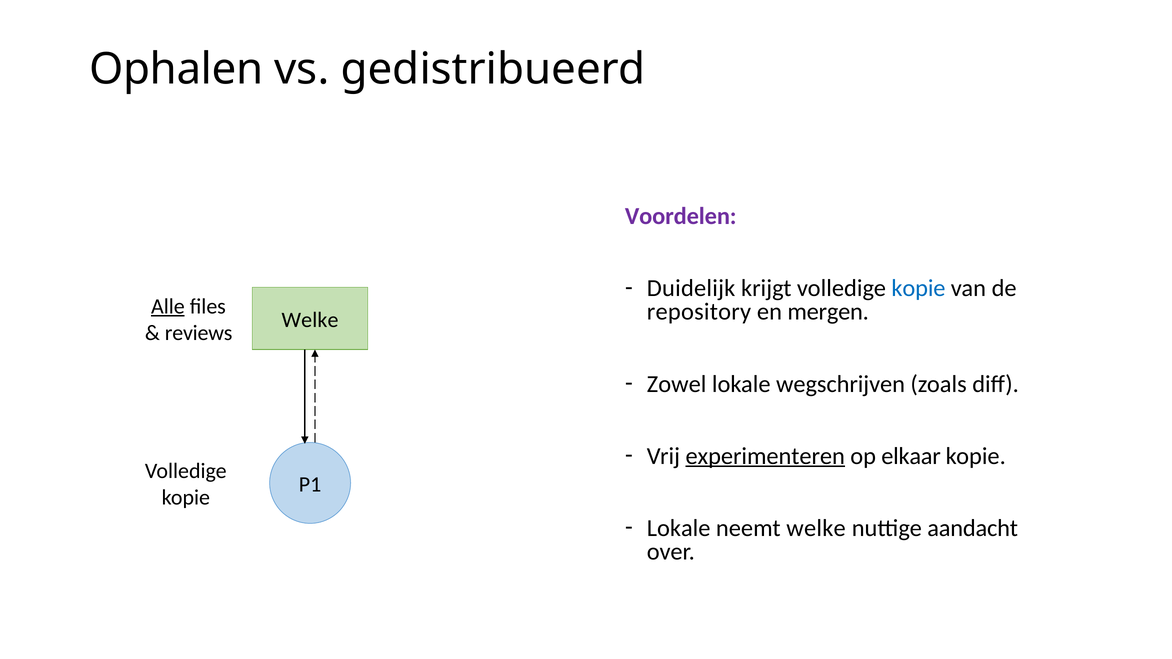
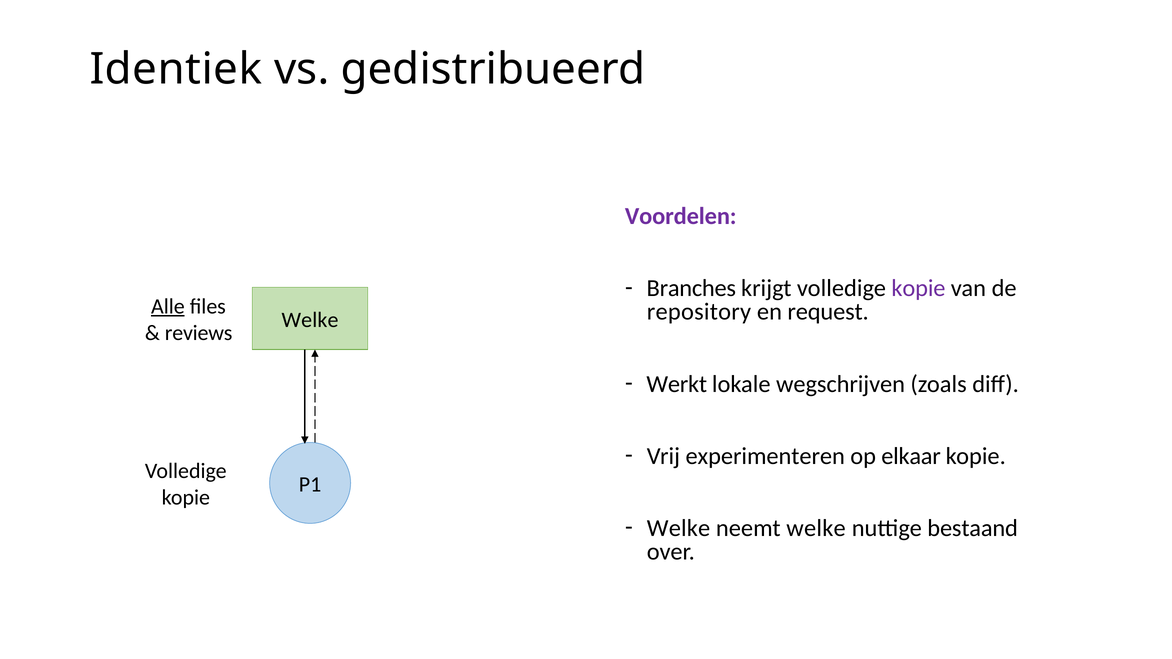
Ophalen: Ophalen -> Identiek
Duidelijk: Duidelijk -> Branches
kopie at (918, 288) colour: blue -> purple
mergen: mergen -> request
Zowel: Zowel -> Werkt
experimenteren underline: present -> none
Lokale at (679, 528): Lokale -> Welke
aandacht: aandacht -> bestaand
